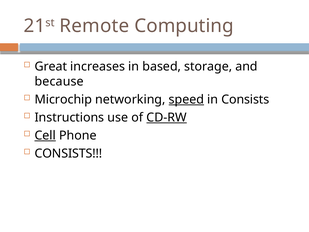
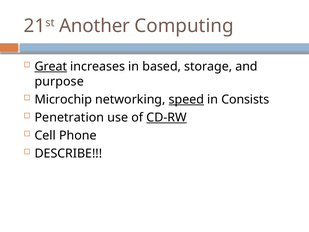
Remote: Remote -> Another
Great underline: none -> present
because: because -> purpose
Instructions: Instructions -> Penetration
Cell underline: present -> none
CONSISTS at (68, 153): CONSISTS -> DESCRIBE
